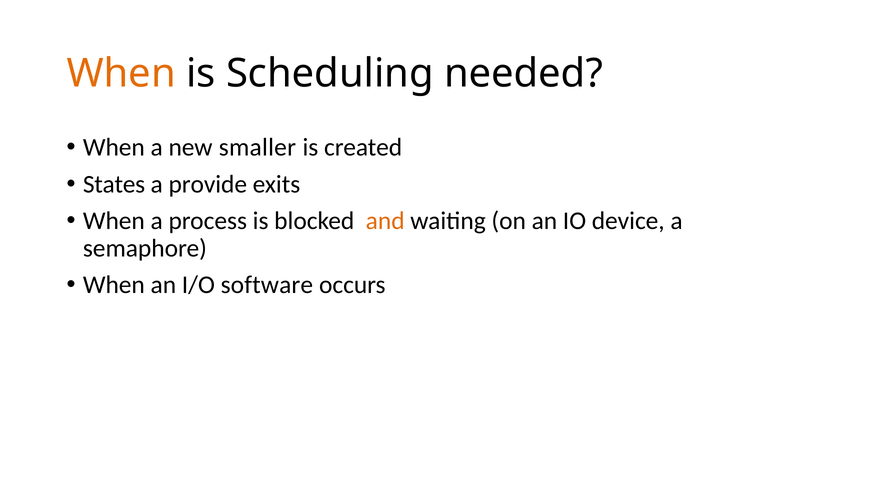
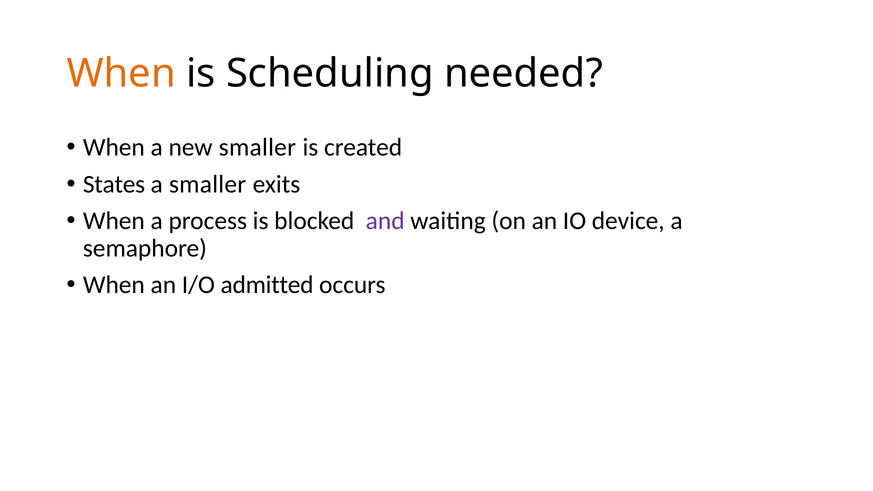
a provide: provide -> smaller
and colour: orange -> purple
software: software -> admitted
